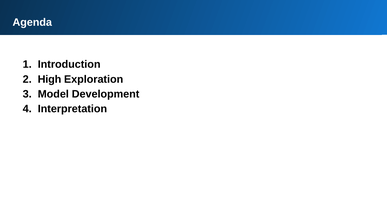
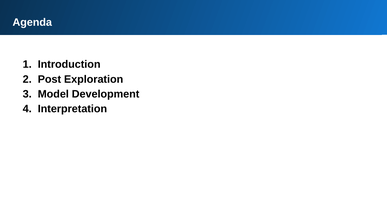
High: High -> Post
